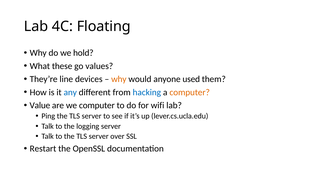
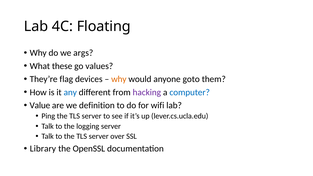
hold: hold -> args
line: line -> flag
used: used -> goto
hacking colour: blue -> purple
computer at (190, 92) colour: orange -> blue
we computer: computer -> definition
Restart: Restart -> Library
